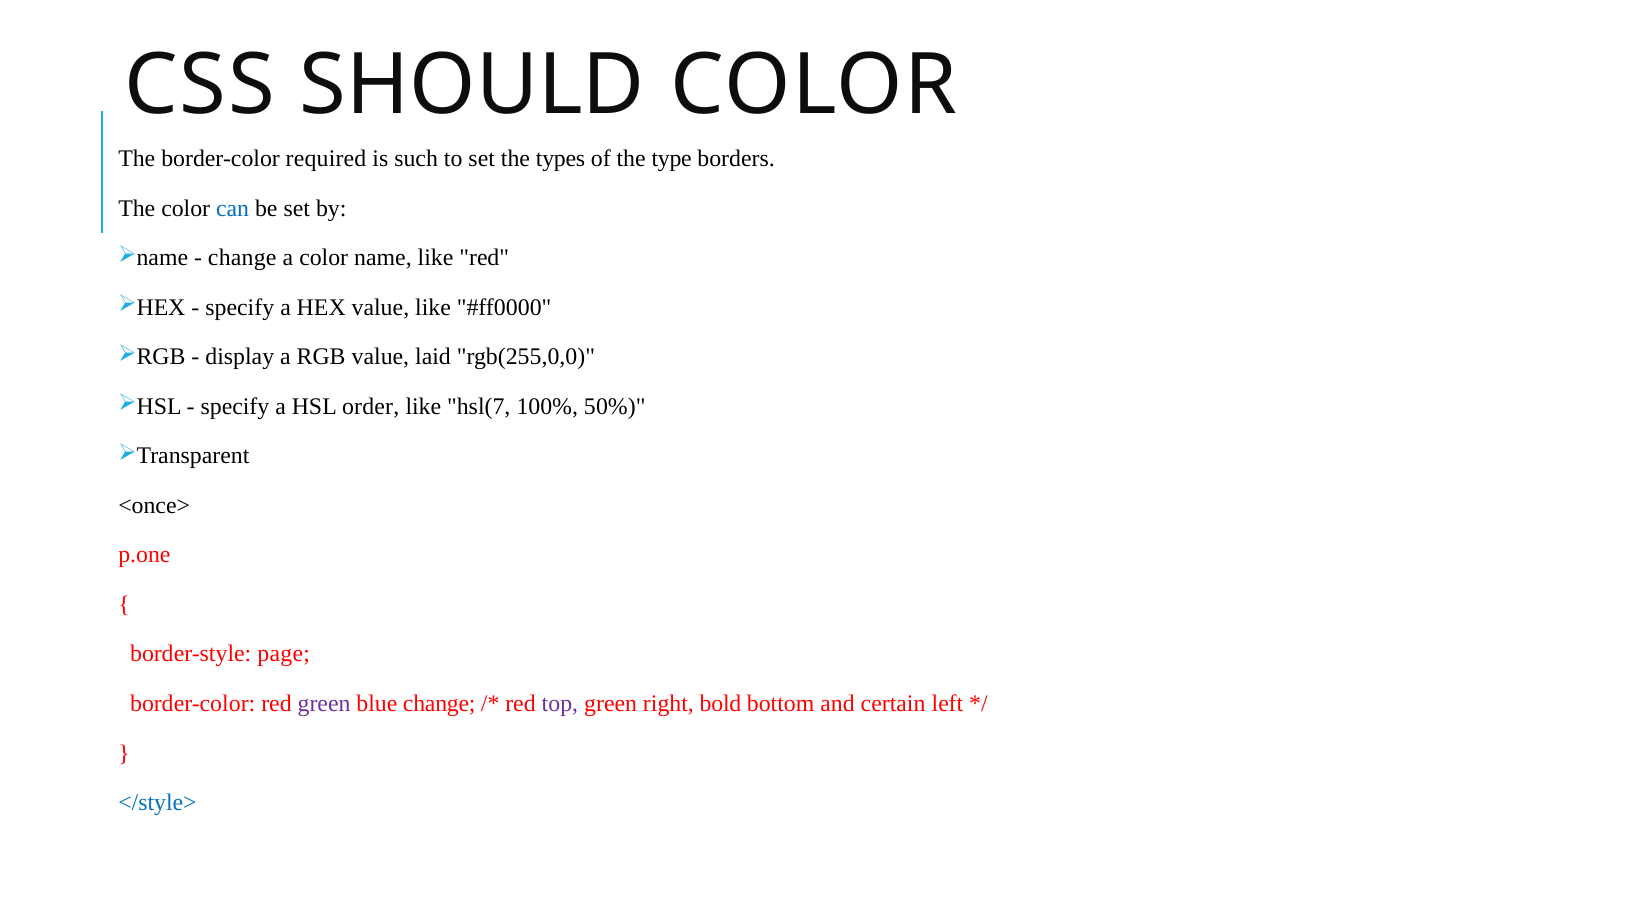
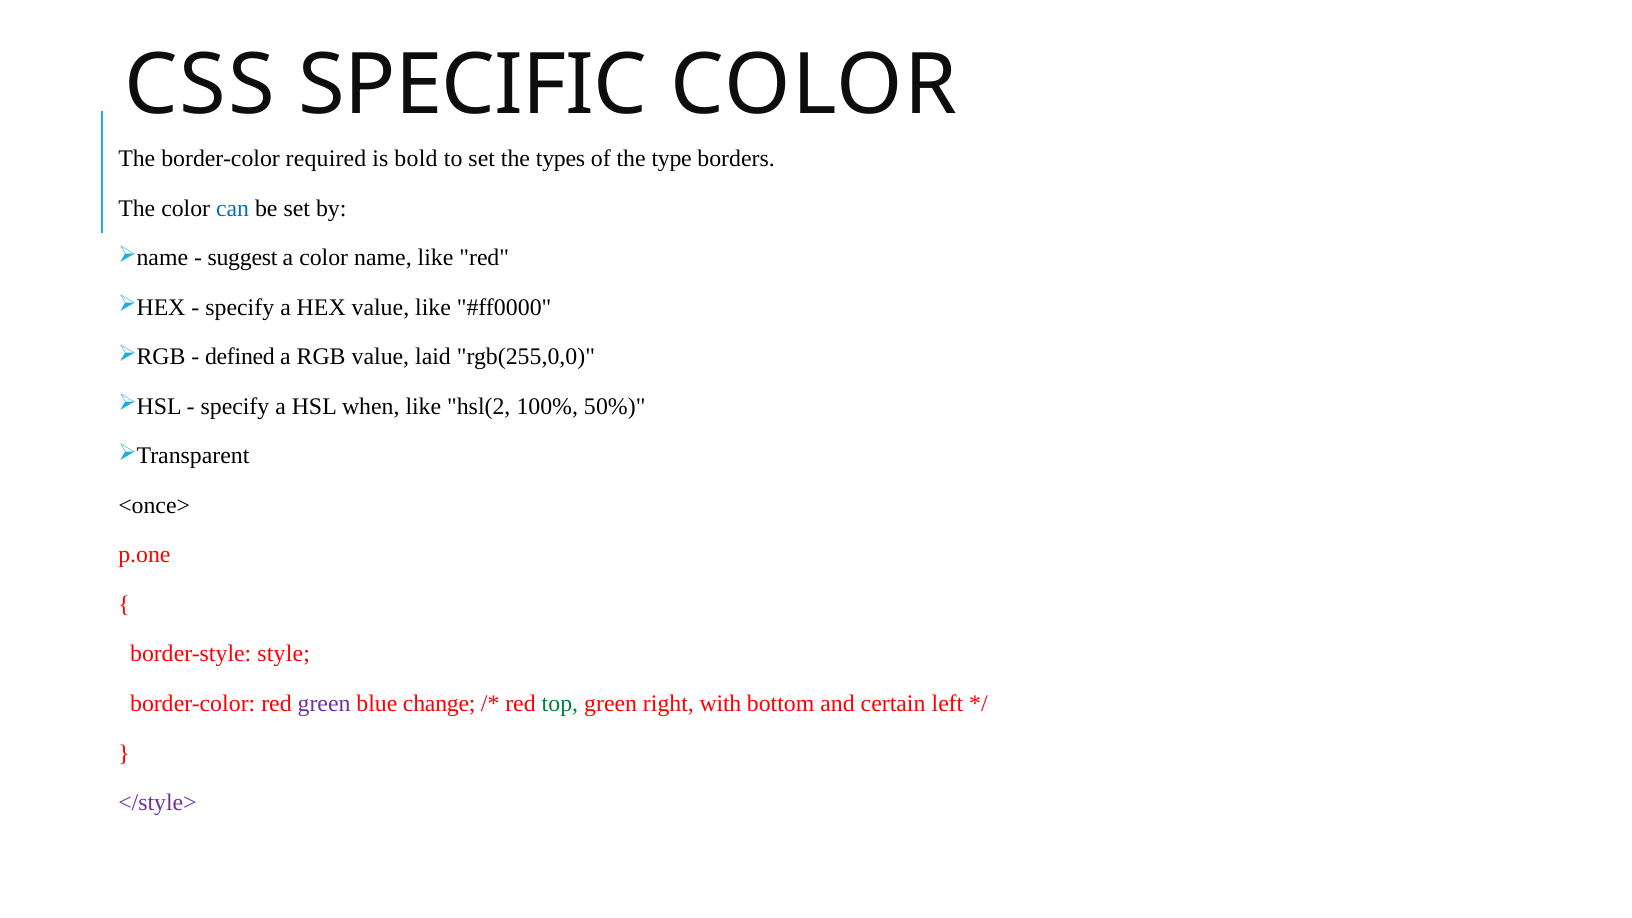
SHOULD: SHOULD -> SPECIFIC
such: such -> bold
change at (242, 258): change -> suggest
display: display -> defined
order: order -> when
hsl(7: hsl(7 -> hsl(2
page: page -> style
top colour: purple -> green
bold: bold -> with
</style> colour: blue -> purple
